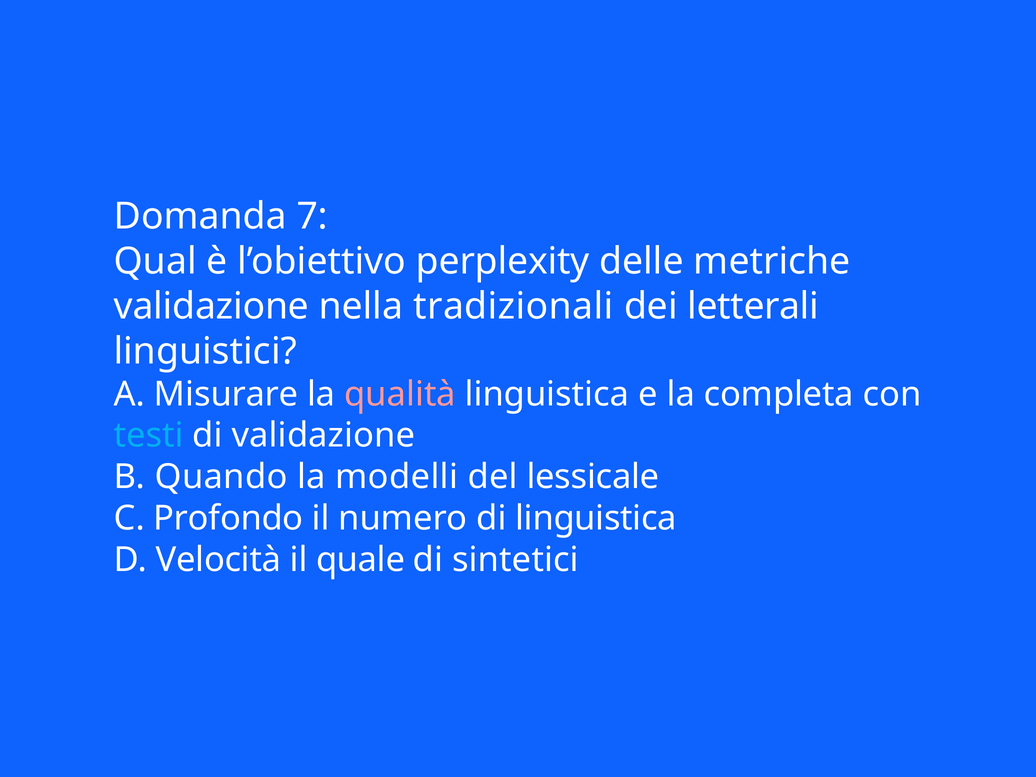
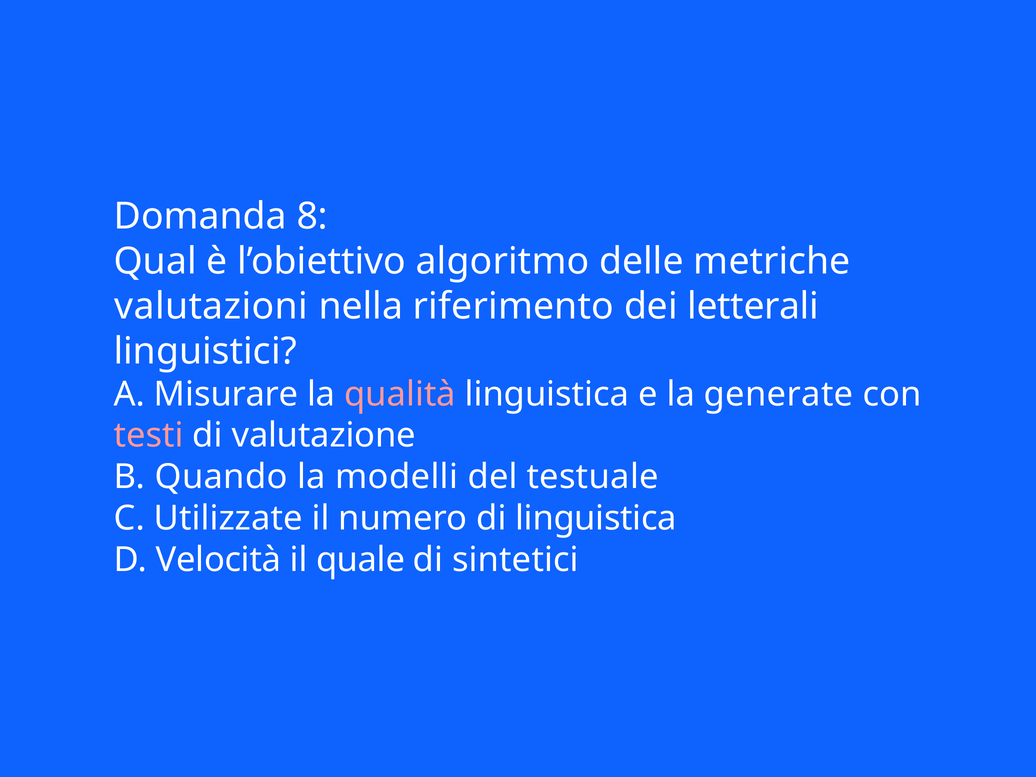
7: 7 -> 8
perplexity: perplexity -> algoritmo
validazione at (211, 306): validazione -> valutazioni
tradizionali: tradizionali -> riferimento
completa: completa -> generate
testi colour: light blue -> pink
di validazione: validazione -> valutazione
lessicale: lessicale -> testuale
Profondo: Profondo -> Utilizzate
